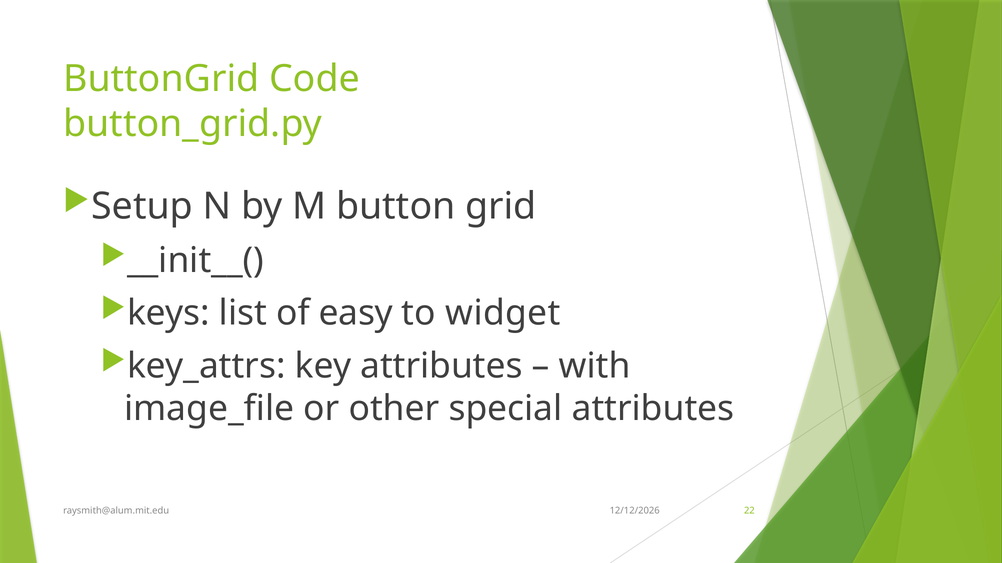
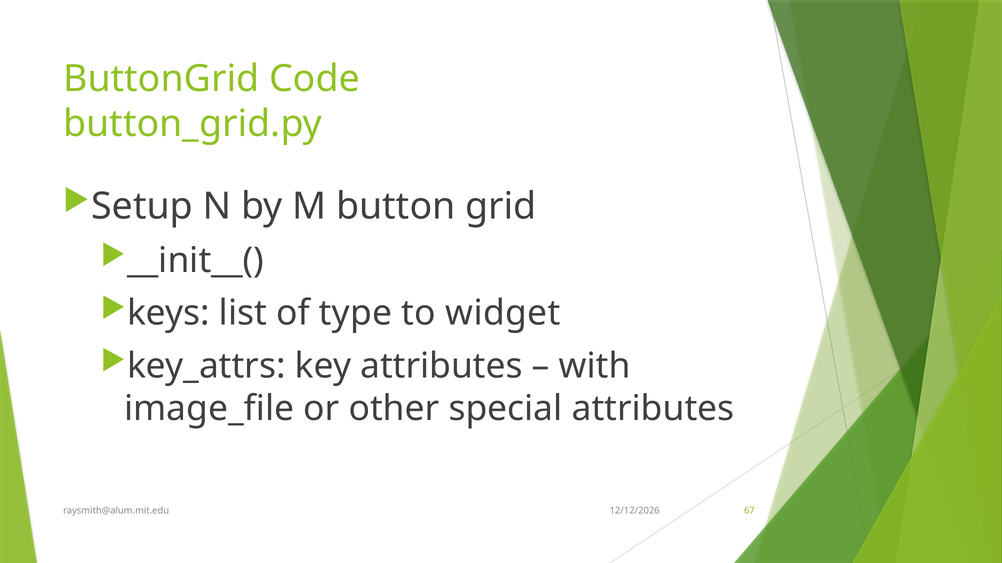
easy: easy -> type
22: 22 -> 67
